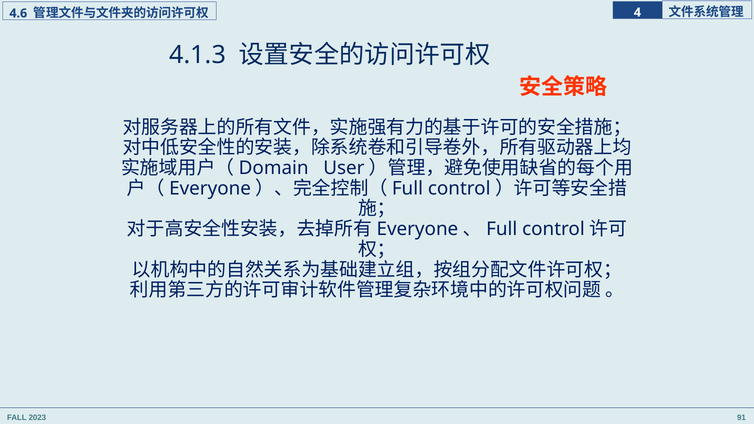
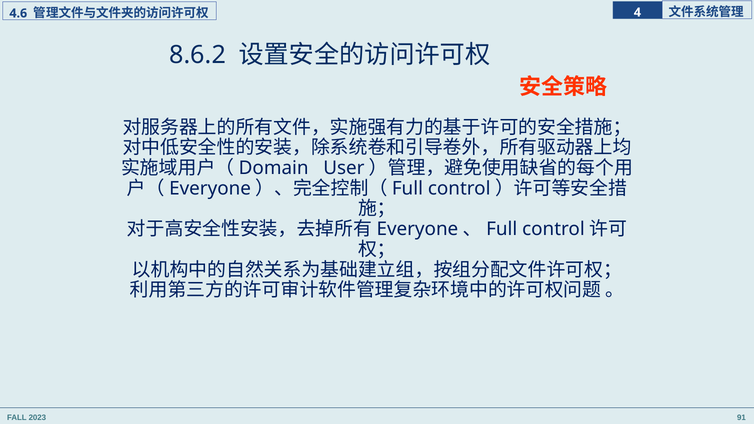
4.1.3: 4.1.3 -> 8.6.2
